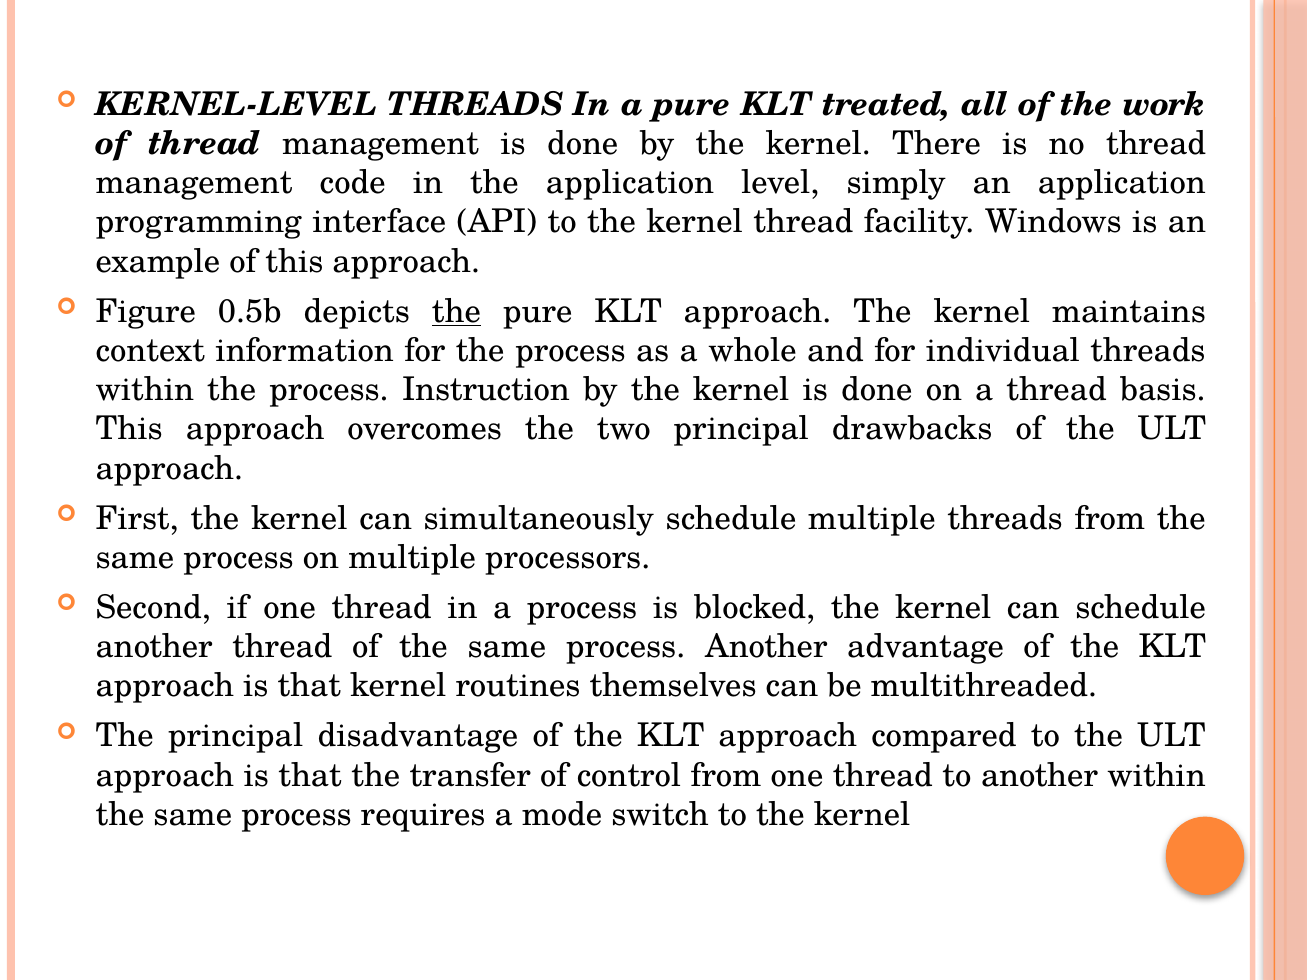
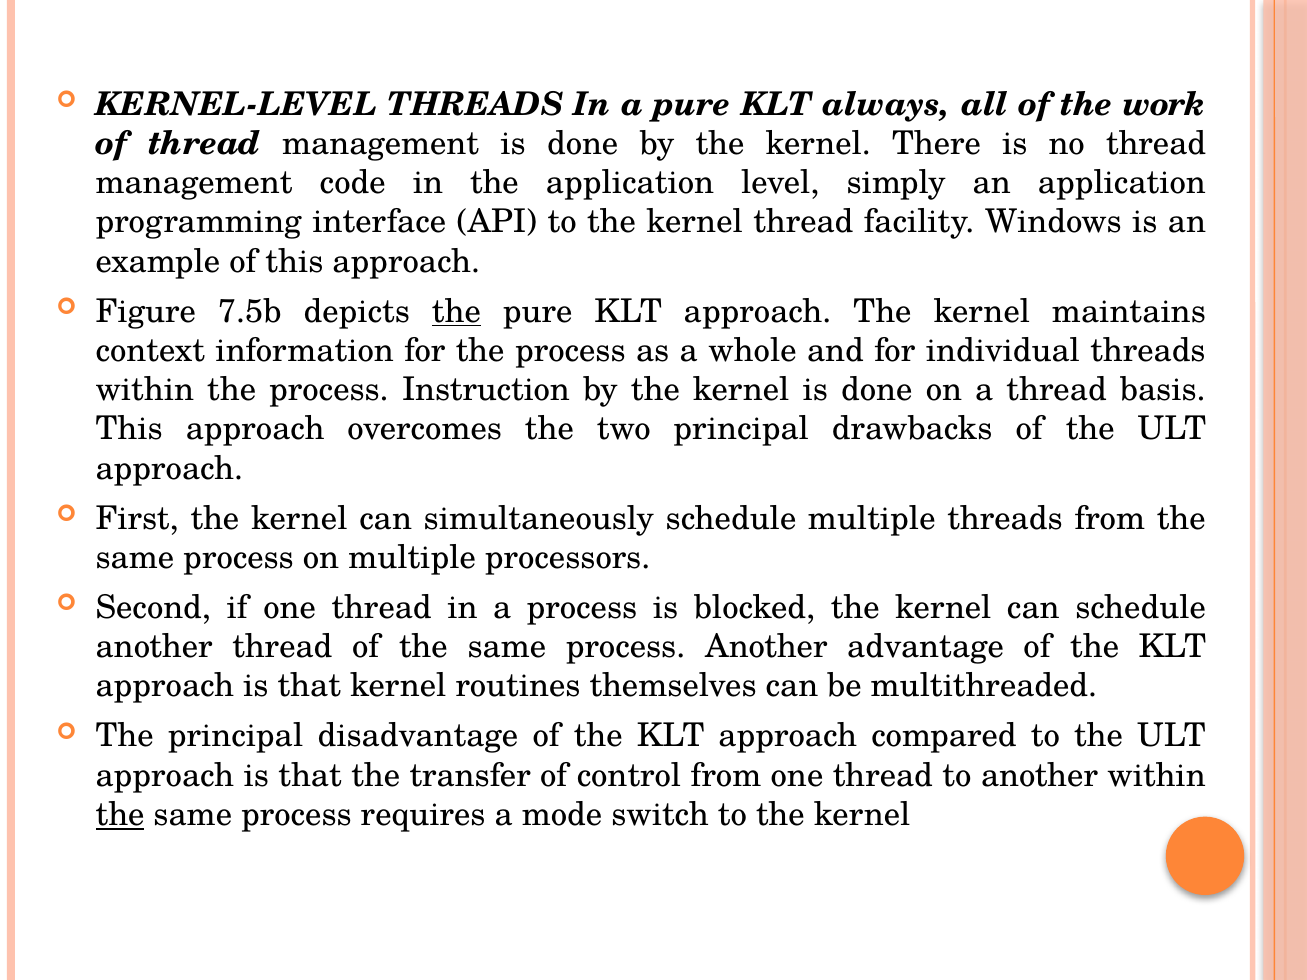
treated: treated -> always
0.5b: 0.5b -> 7.5b
the at (120, 815) underline: none -> present
